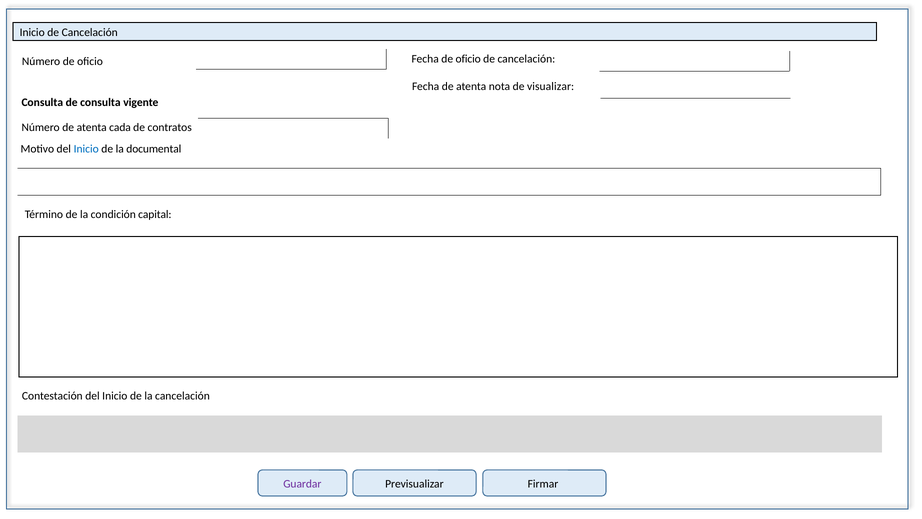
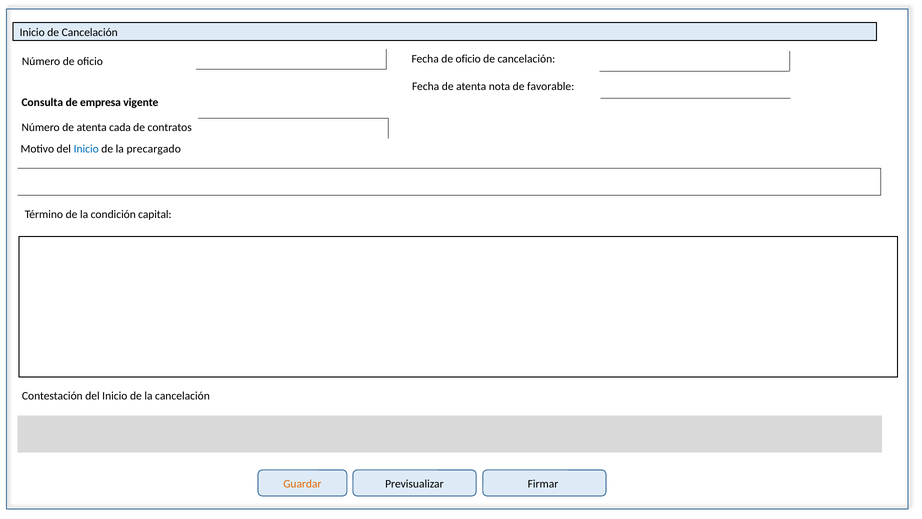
visualizar: visualizar -> favorable
de consulta: consulta -> empresa
documental: documental -> precargado
Guardar colour: purple -> orange
